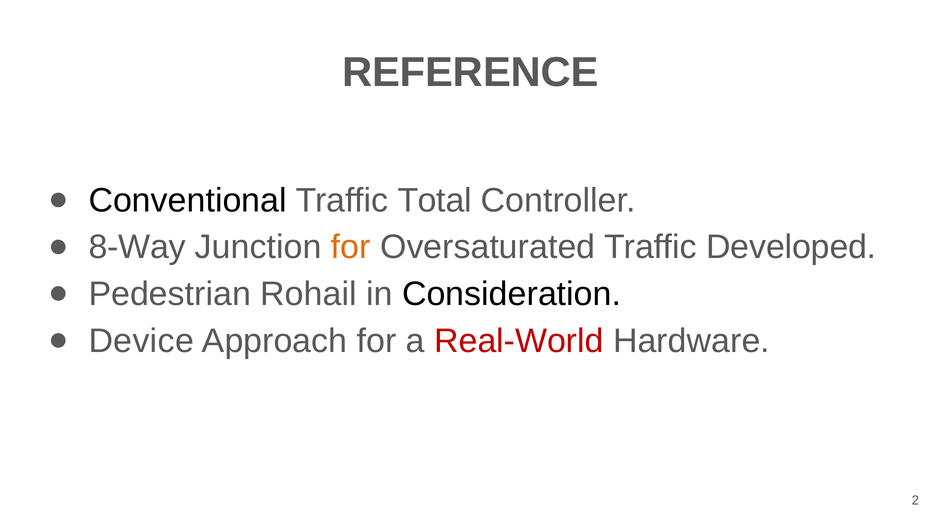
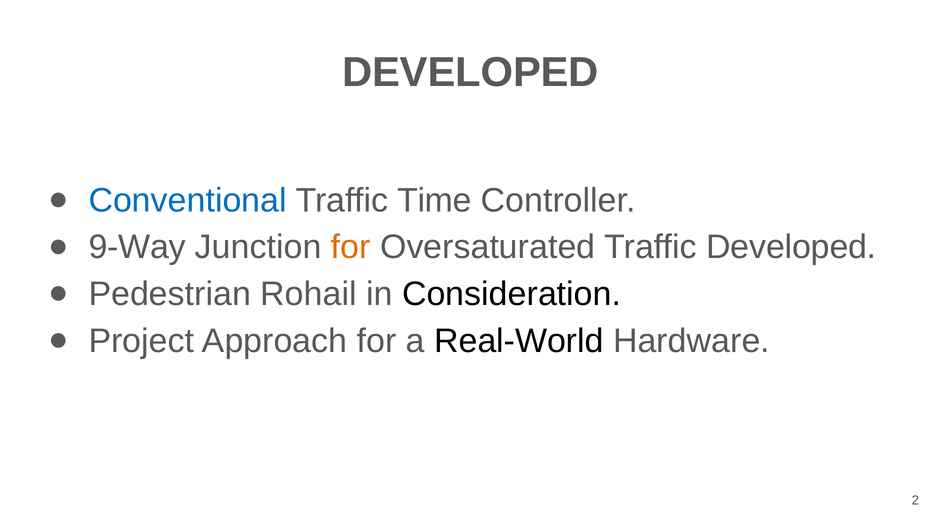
REFERENCE at (470, 73): REFERENCE -> DEVELOPED
Conventional colour: black -> blue
Total: Total -> Time
8-Way: 8-Way -> 9-Way
Device: Device -> Project
Real-World colour: red -> black
